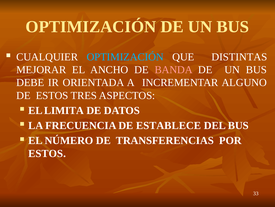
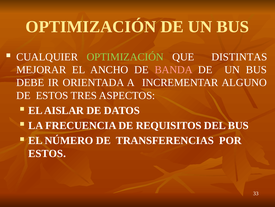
OPTIMIZACIÓN at (125, 57) colour: light blue -> light green
LIMITA: LIMITA -> AISLAR
ESTABLECE: ESTABLECE -> REQUISITOS
